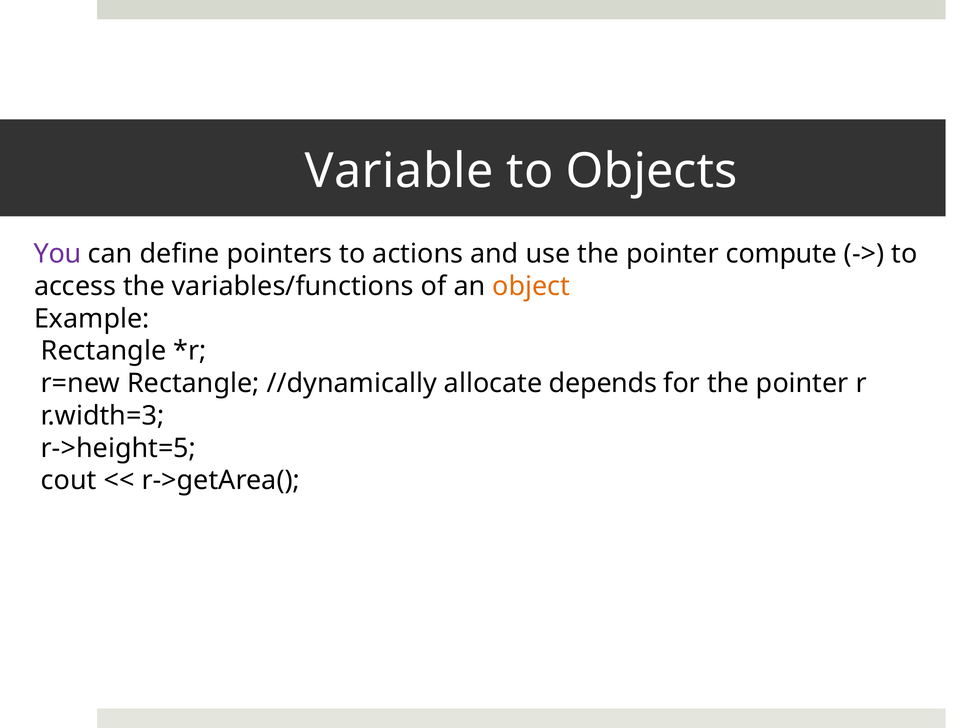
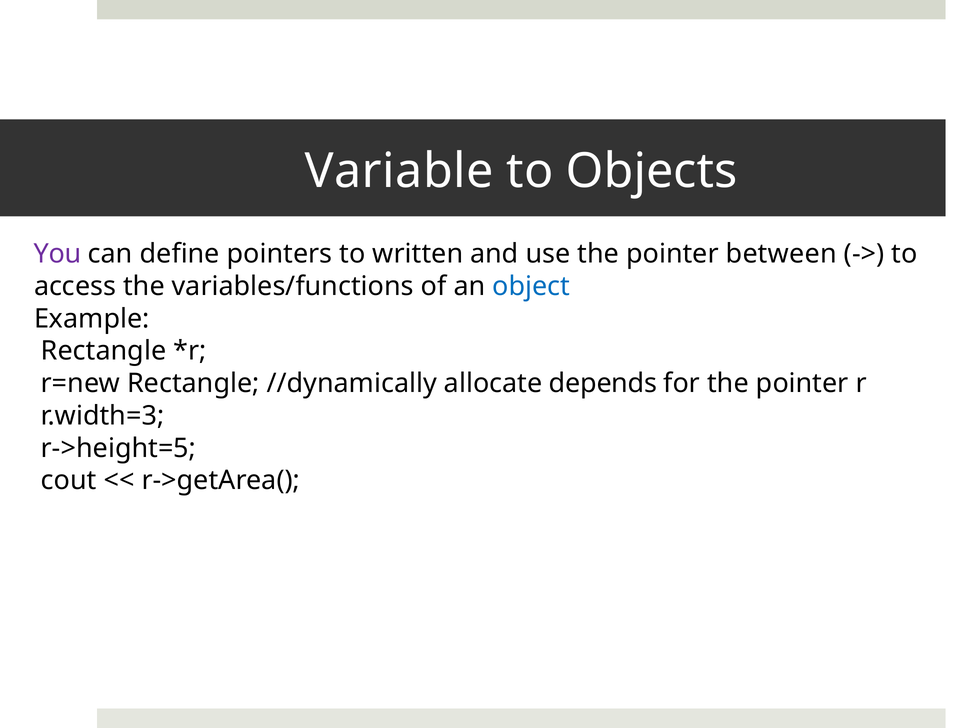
actions: actions -> written
compute: compute -> between
object colour: orange -> blue
